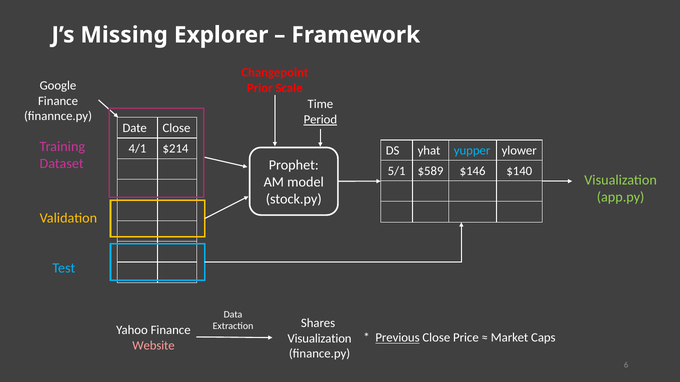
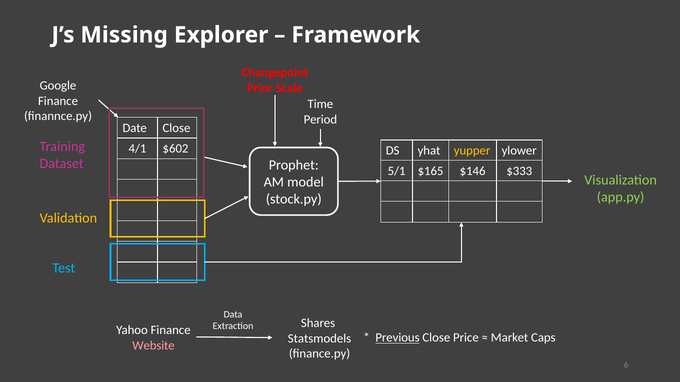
Period underline: present -> none
$214: $214 -> $602
yupper colour: light blue -> yellow
$589: $589 -> $165
$140: $140 -> $333
Visualization at (320, 339): Visualization -> Statsmodels
